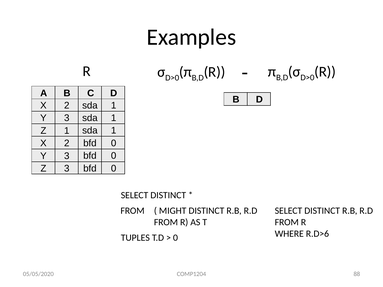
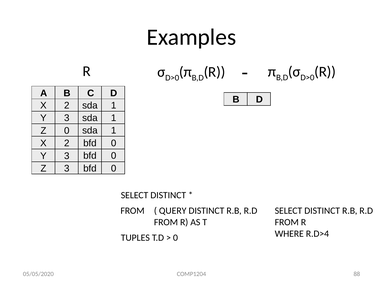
Z 1: 1 -> 0
MIGHT: MIGHT -> QUERY
R.D>6: R.D>6 -> R.D>4
